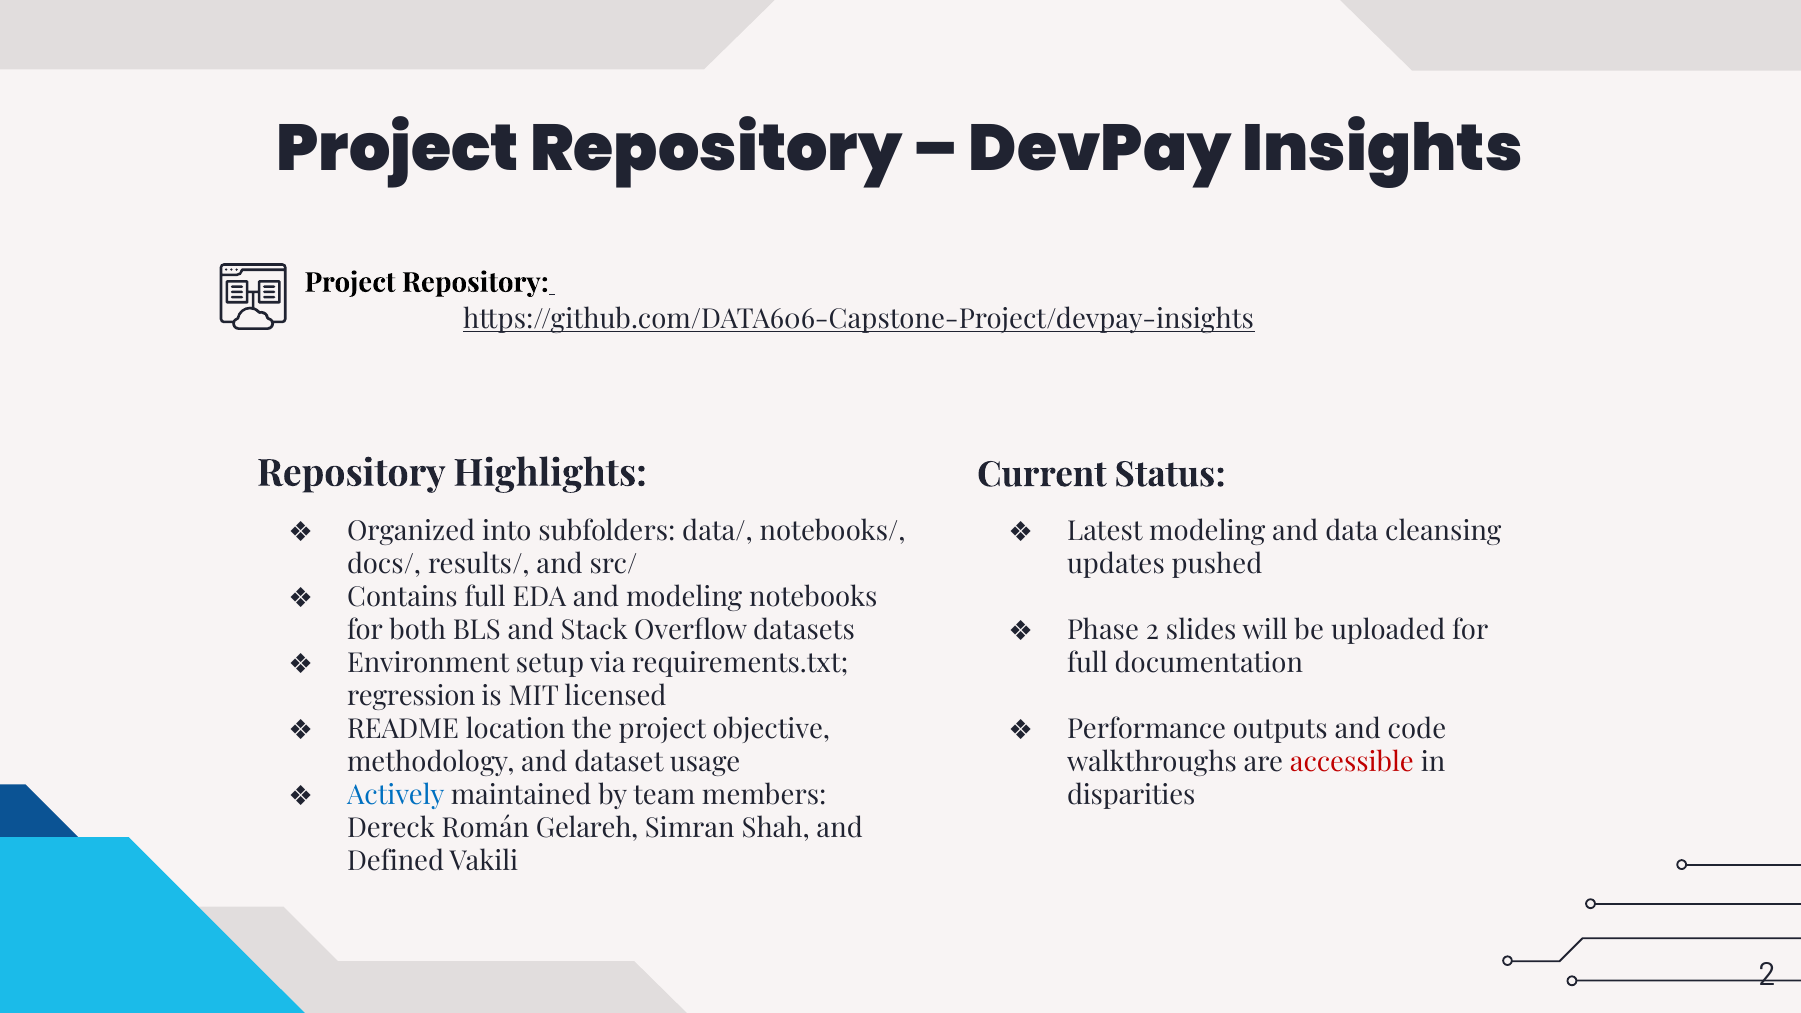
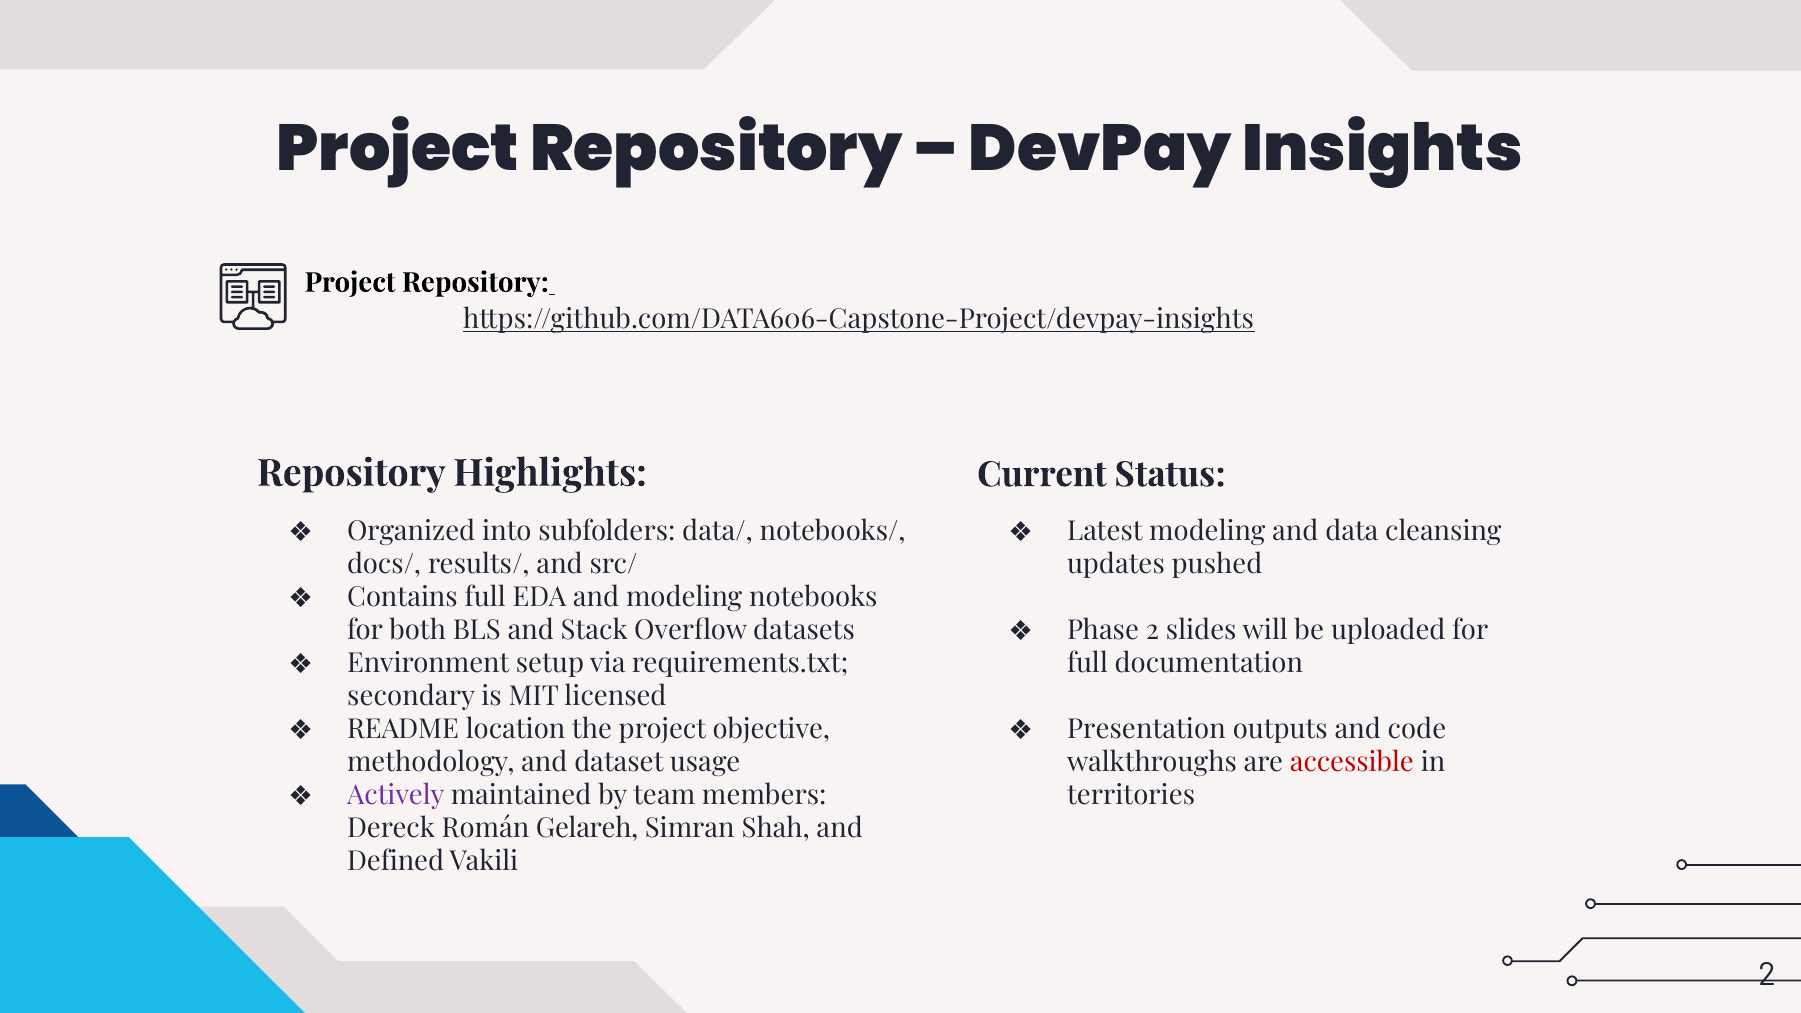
regression: regression -> secondary
Performance: Performance -> Presentation
disparities: disparities -> territories
Actively colour: blue -> purple
